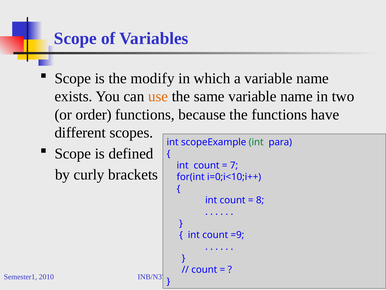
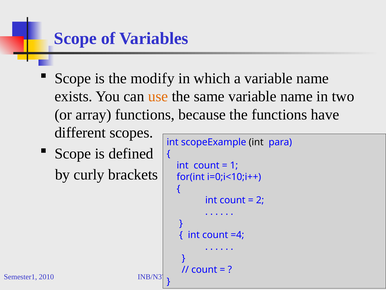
order: order -> array
int at (256, 142) colour: green -> black
7: 7 -> 1
8: 8 -> 2
=9: =9 -> =4
